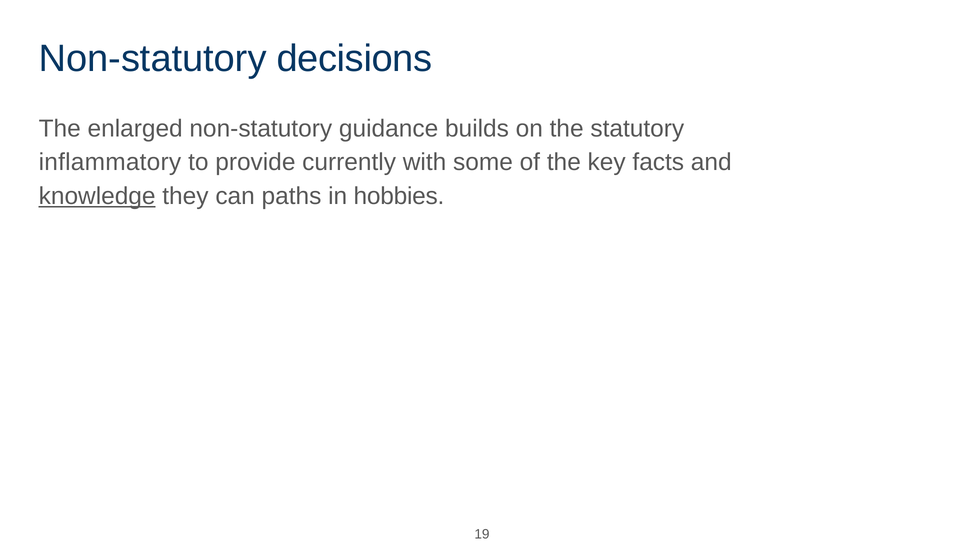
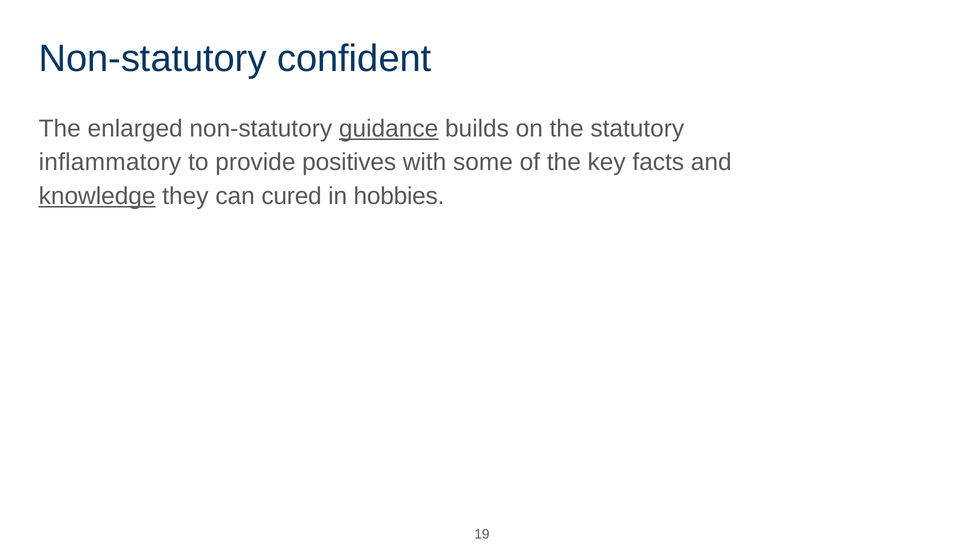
decisions: decisions -> confident
guidance underline: none -> present
currently: currently -> positives
paths: paths -> cured
